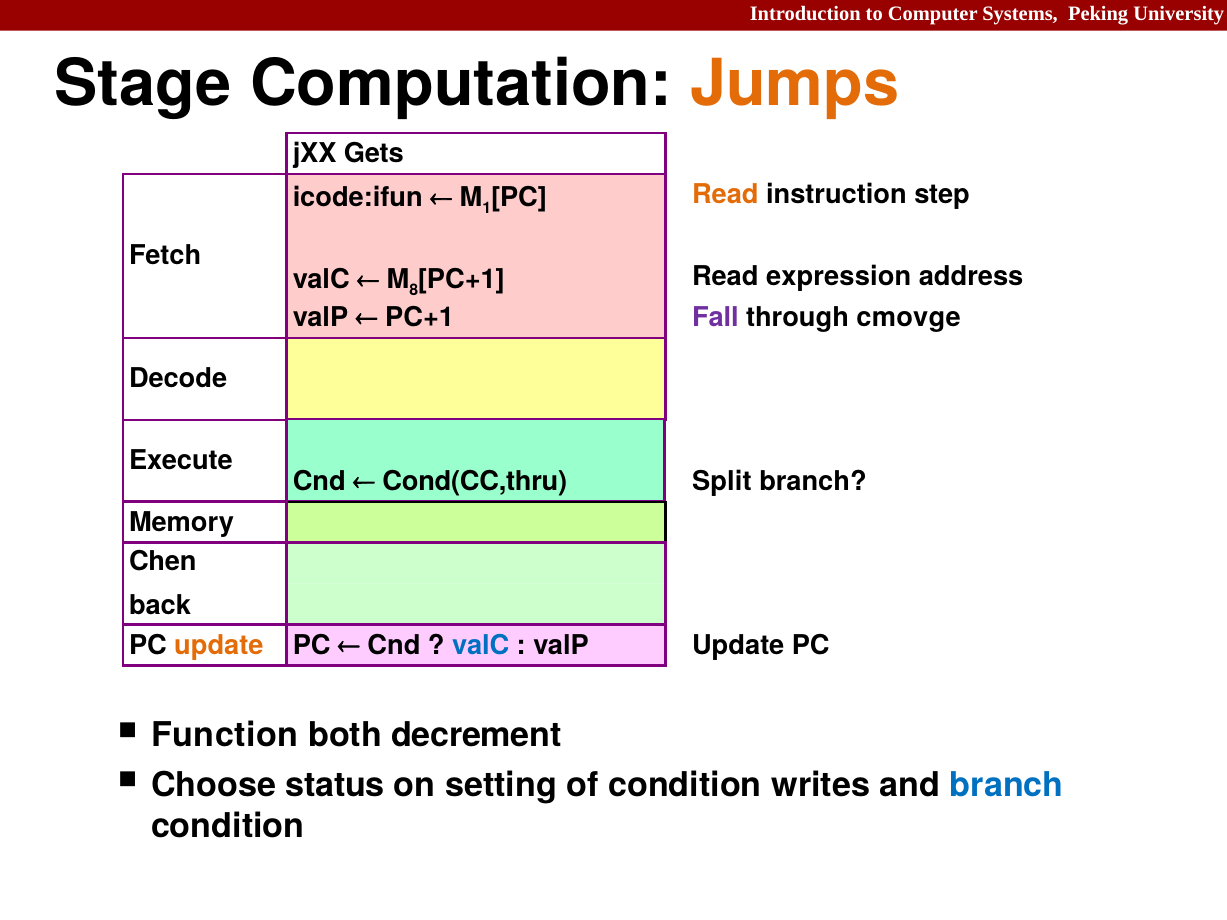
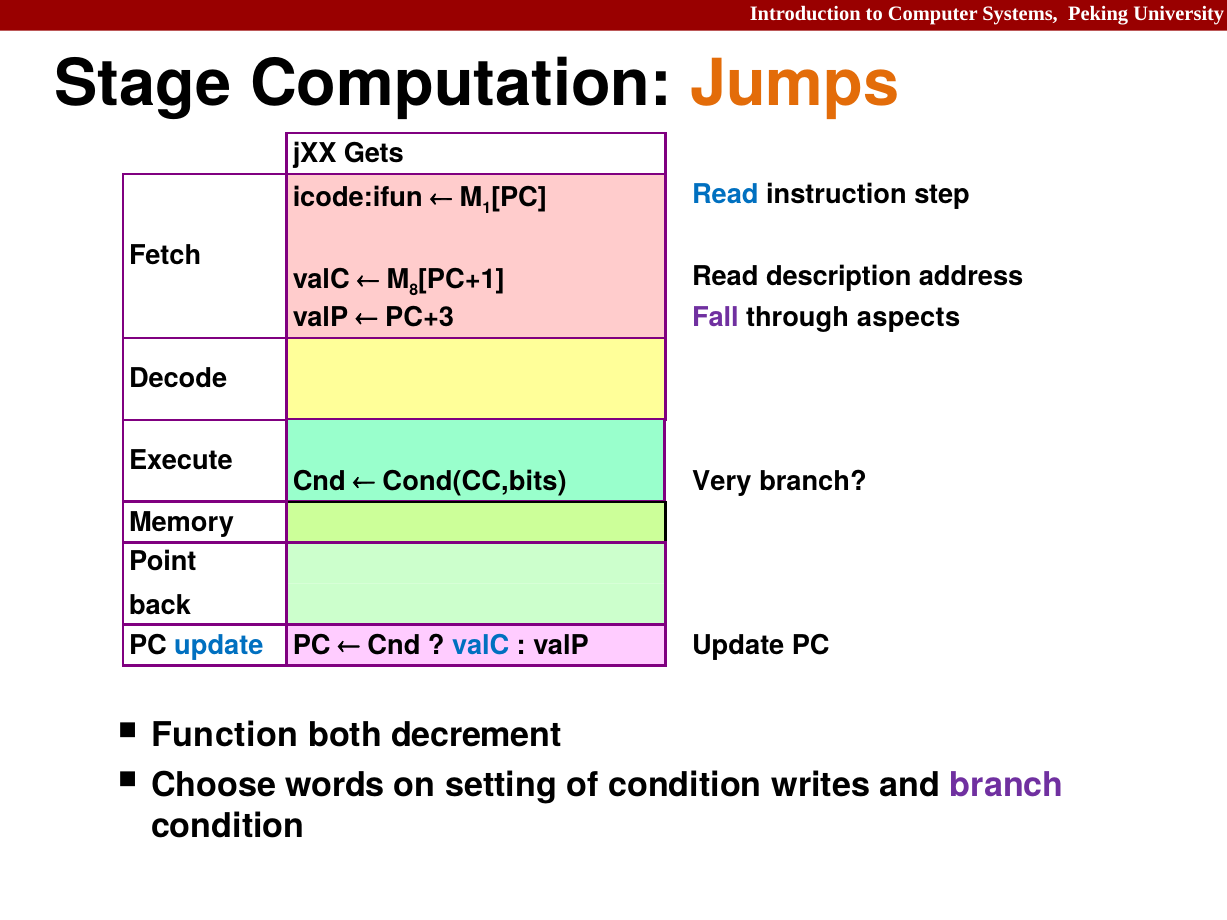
Read at (725, 195) colour: orange -> blue
expression: expression -> description
PC+1 at (420, 318): PC+1 -> PC+3
cmovge: cmovge -> aspects
Cond(CC,thru: Cond(CC,thru -> Cond(CC,bits
Split: Split -> Very
Chen: Chen -> Point
update at (219, 645) colour: orange -> blue
status: status -> words
branch at (1007, 785) colour: blue -> purple
